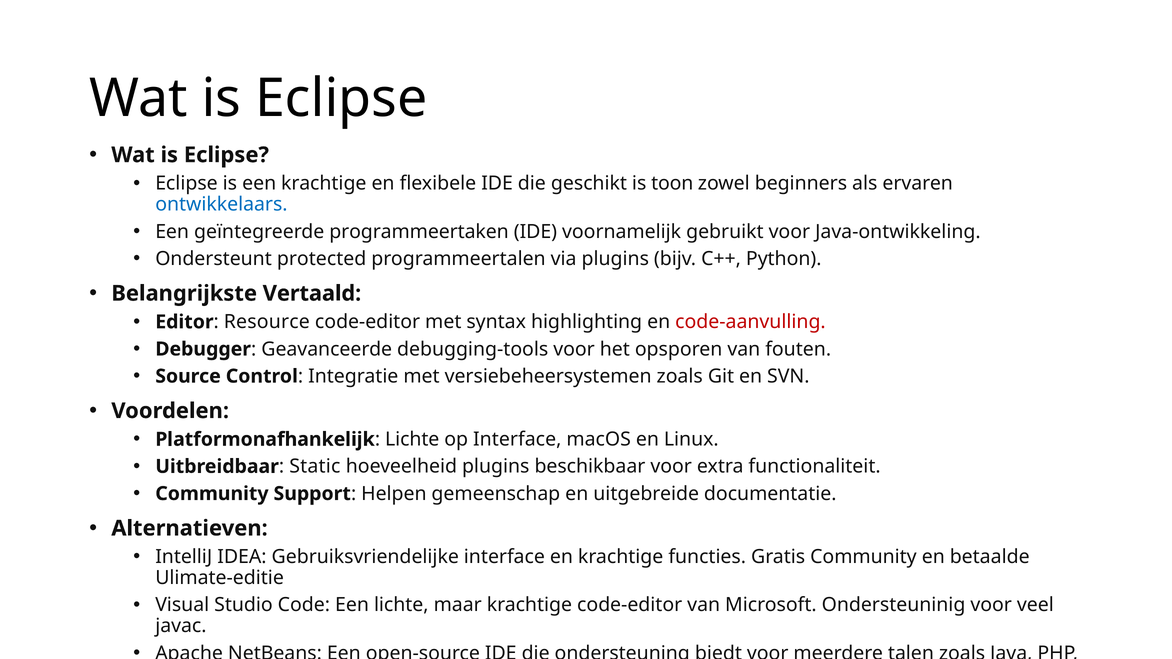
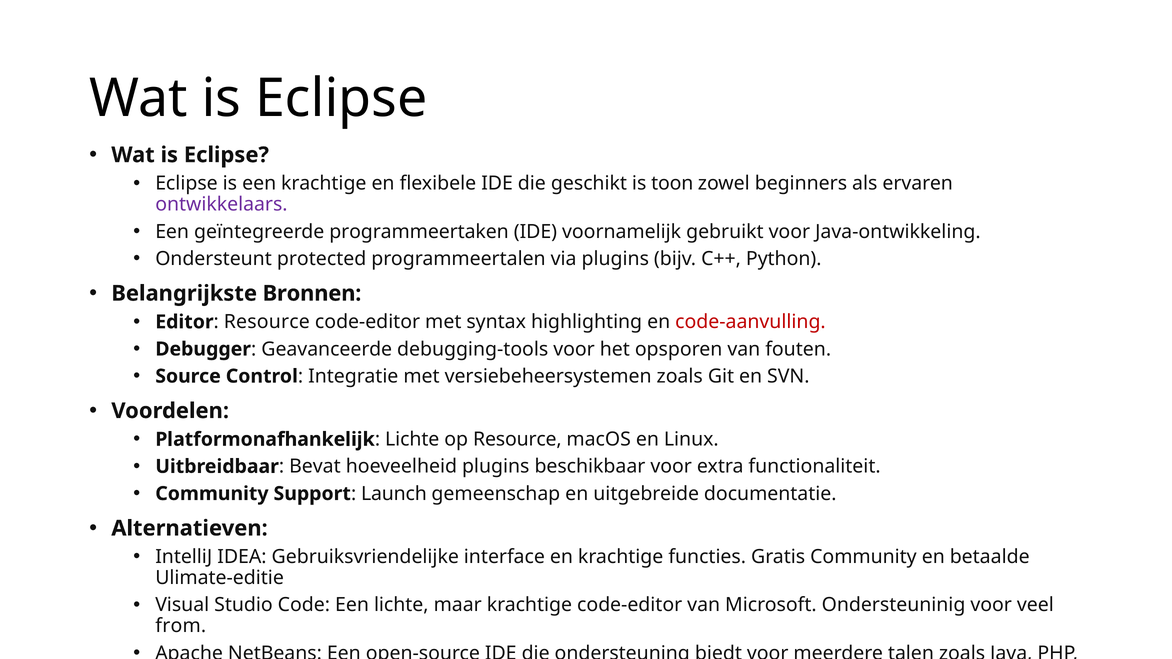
ontwikkelaars colour: blue -> purple
Vertaald: Vertaald -> Bronnen
op Interface: Interface -> Resource
Static: Static -> Bevat
Helpen: Helpen -> Launch
javac: javac -> from
